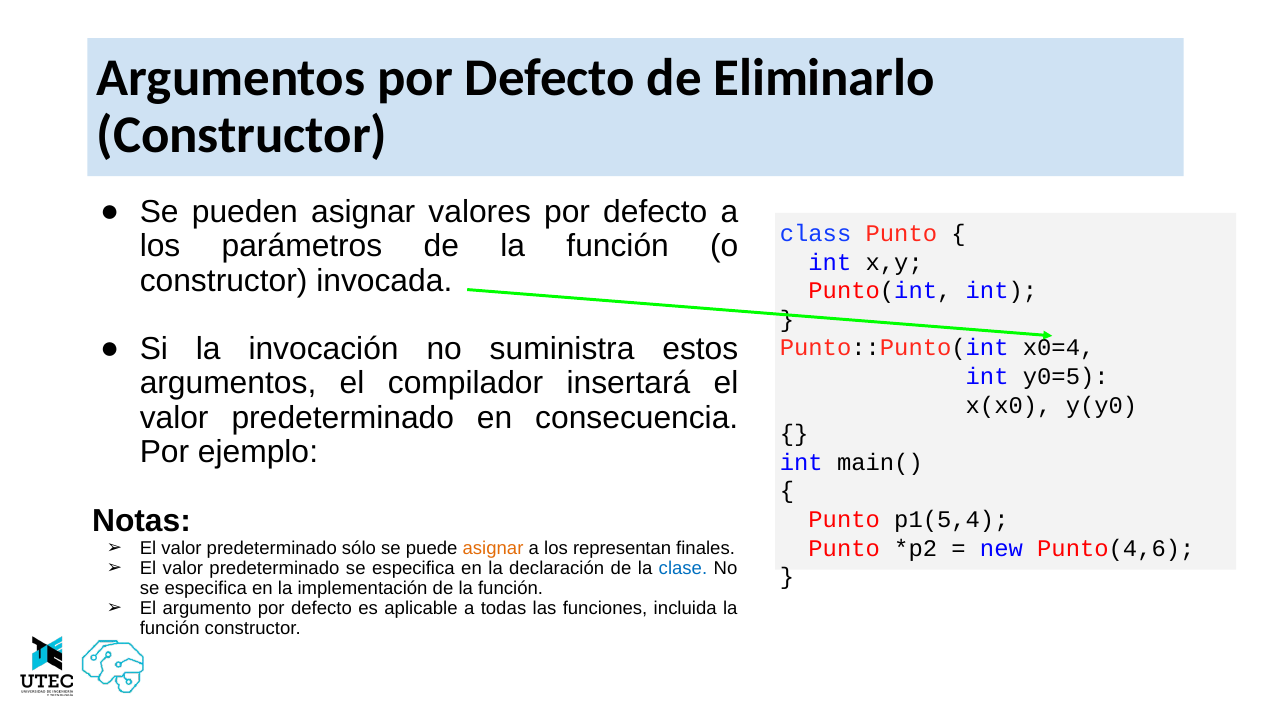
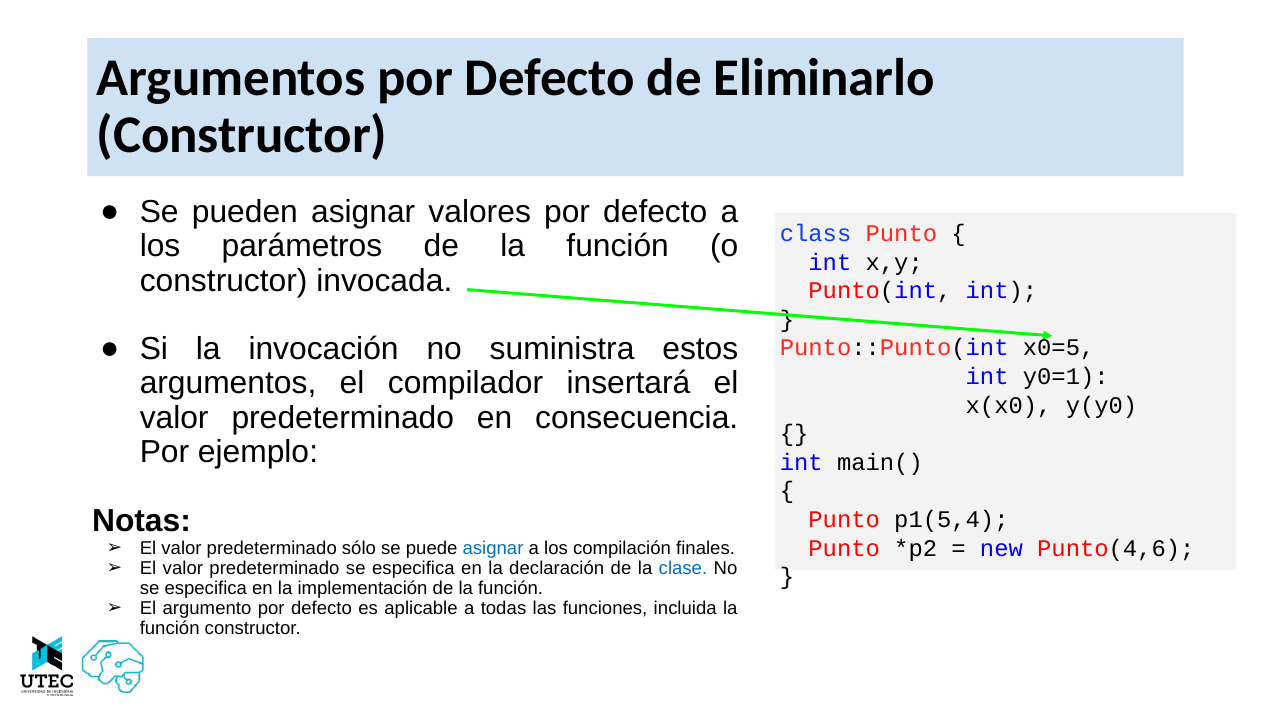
x0=4: x0=4 -> x0=5
y0=5: y0=5 -> y0=1
asignar at (493, 548) colour: orange -> blue
representan: representan -> compilación
